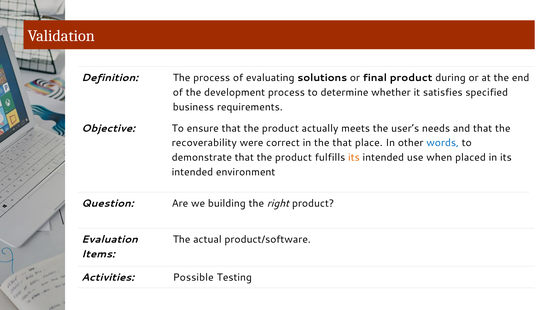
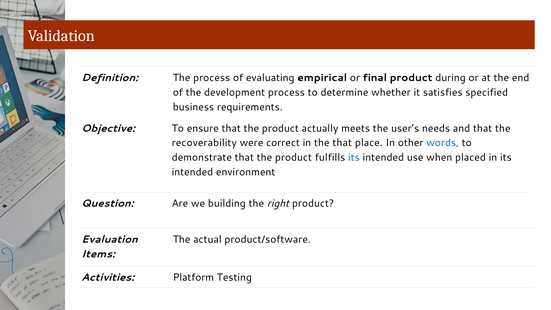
solutions: solutions -> empirical
its at (354, 157) colour: orange -> blue
Possible: Possible -> Platform
